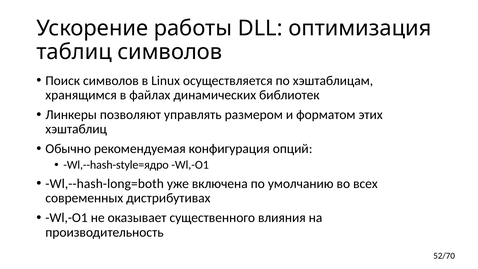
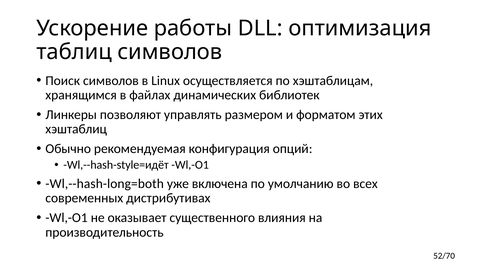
Wl,--hash-style=ядро: Wl,--hash-style=ядро -> Wl,--hash-style=идёт
